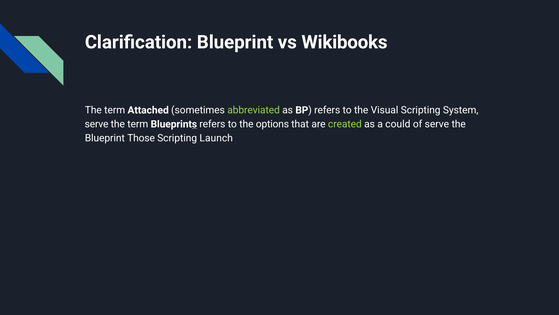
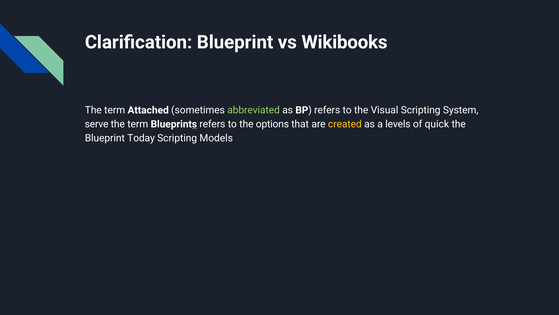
created colour: light green -> yellow
could: could -> levels
of serve: serve -> quick
Those: Those -> Today
Launch: Launch -> Models
